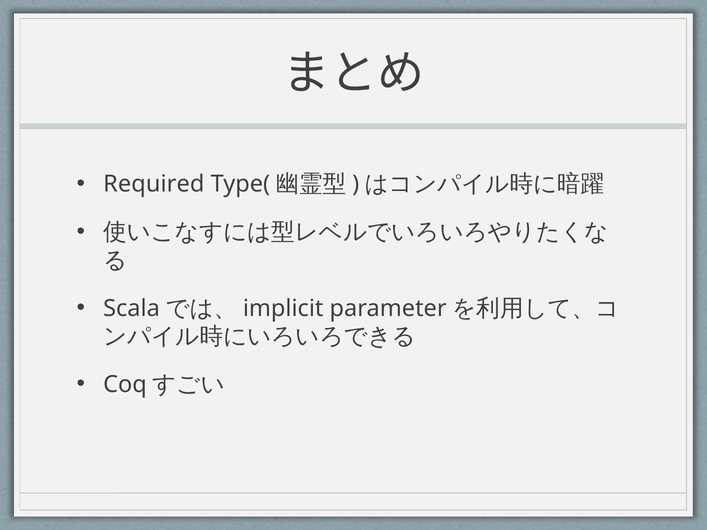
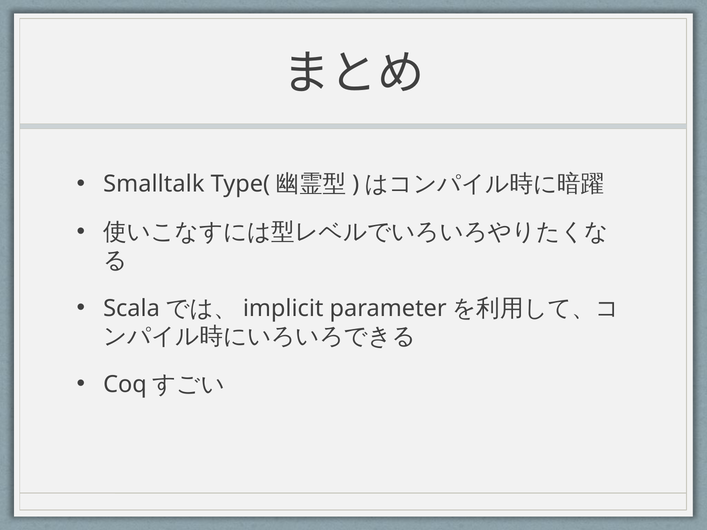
Required: Required -> Smalltalk
